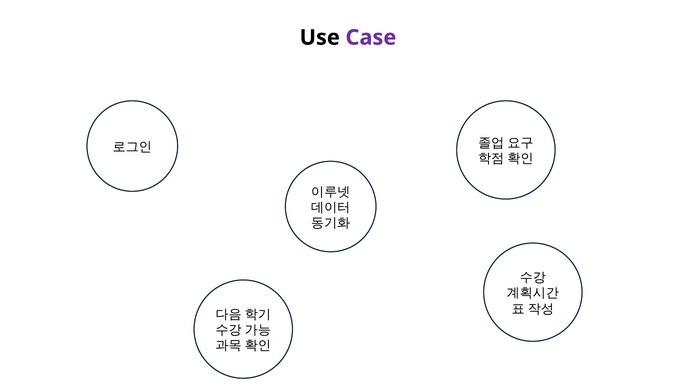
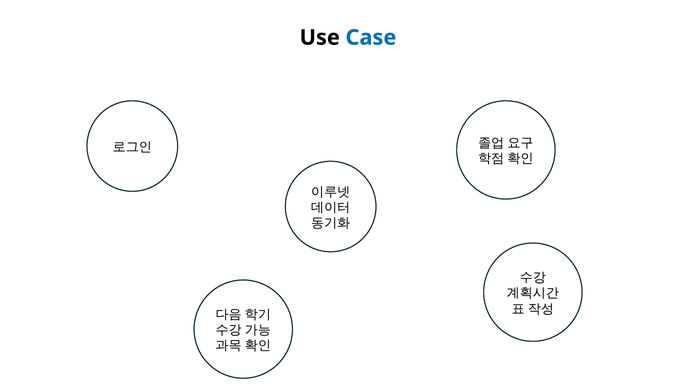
Case colour: purple -> blue
